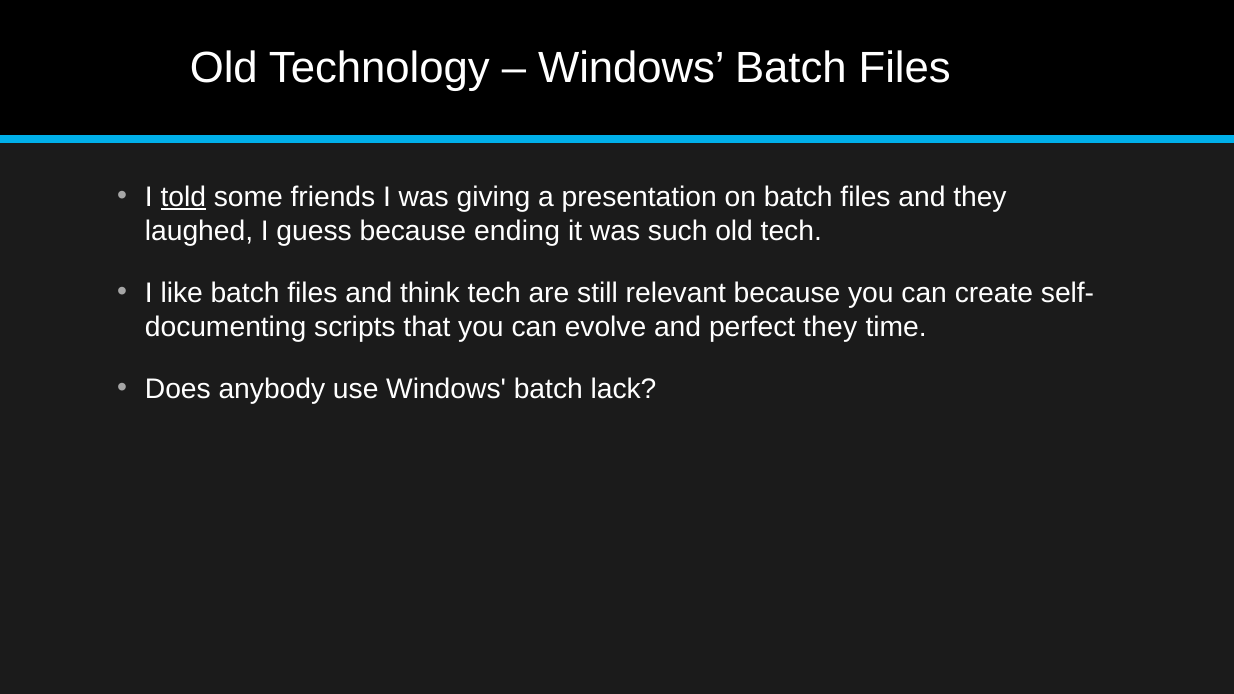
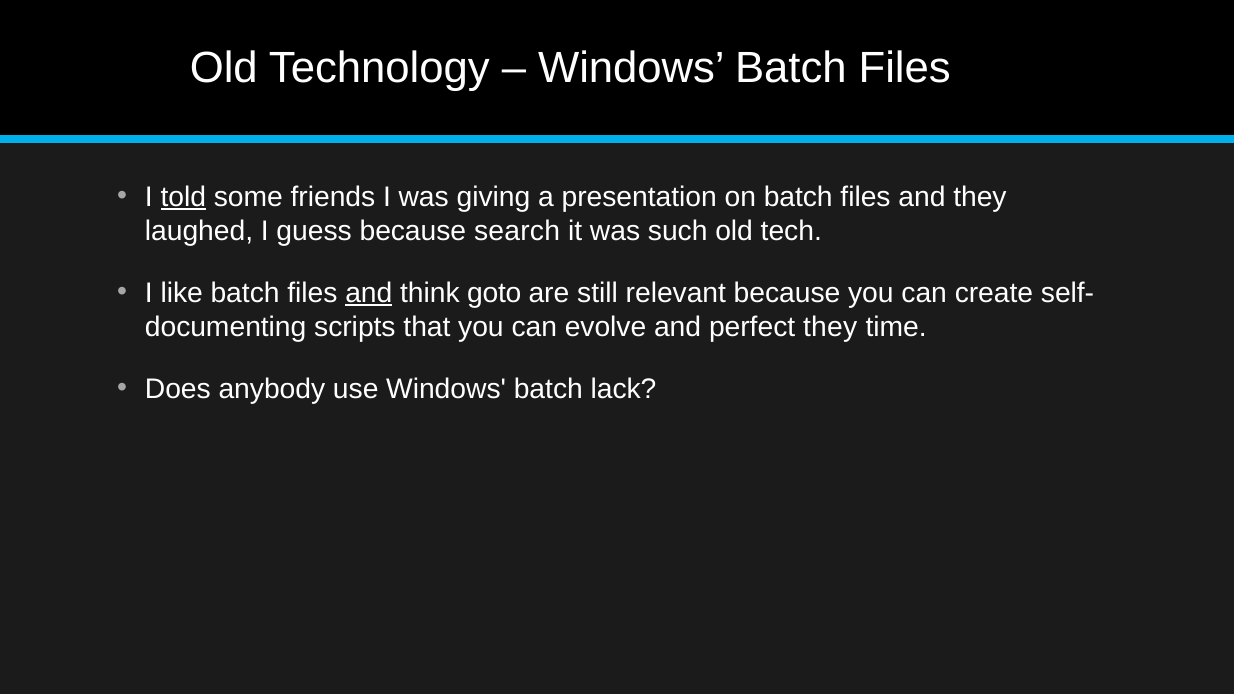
ending: ending -> search
and at (369, 293) underline: none -> present
think tech: tech -> goto
